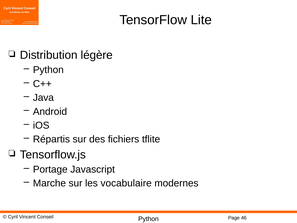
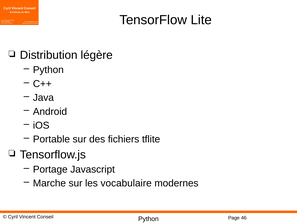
Répartis: Répartis -> Portable
